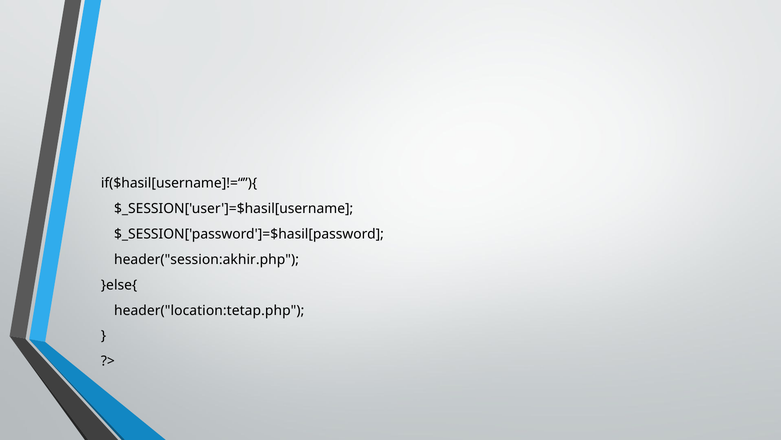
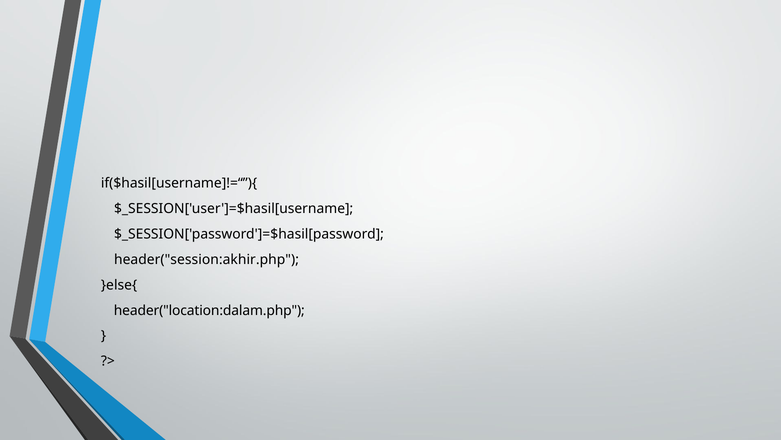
header("location:tetap.php: header("location:tetap.php -> header("location:dalam.php
